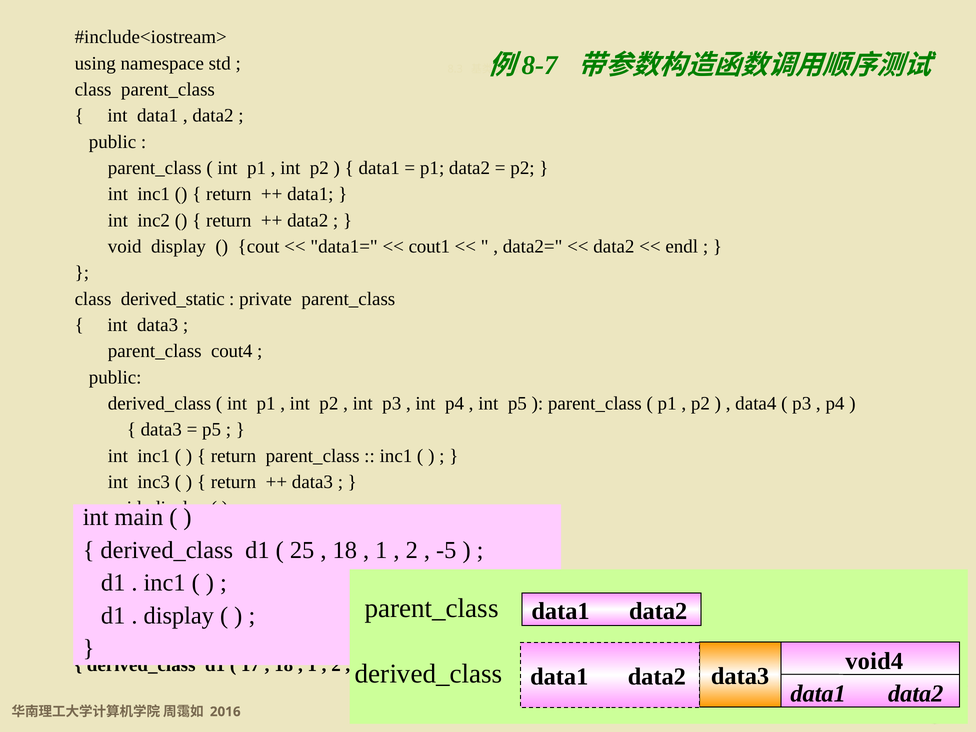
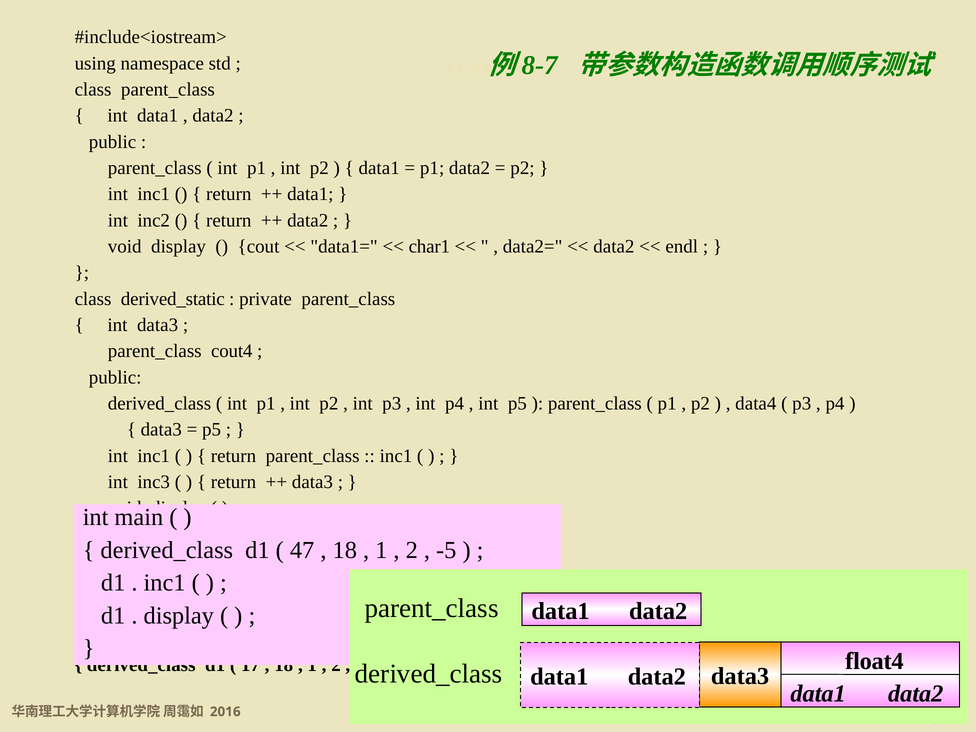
cout1: cout1 -> char1
25: 25 -> 47
void4: void4 -> float4
